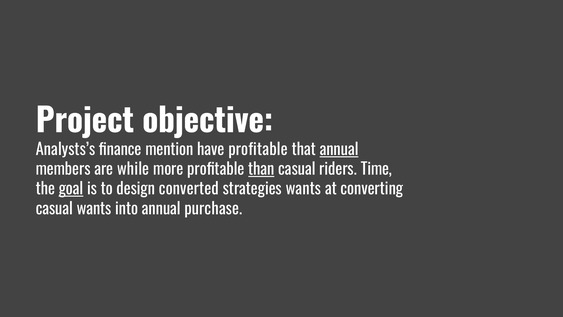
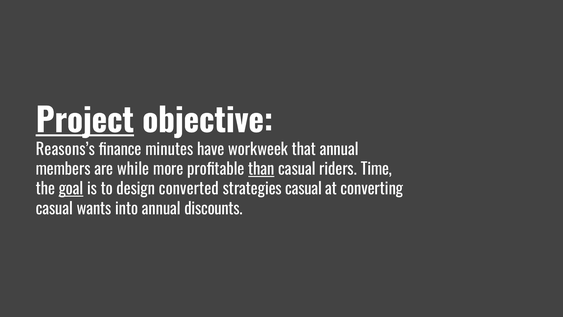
Project underline: none -> present
Analysts’s: Analysts’s -> Reasons’s
mention: mention -> minutes
have profitable: profitable -> workweek
annual at (339, 150) underline: present -> none
strategies wants: wants -> casual
purchase: purchase -> discounts
